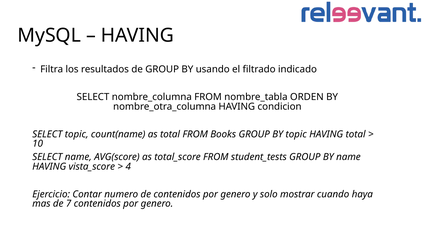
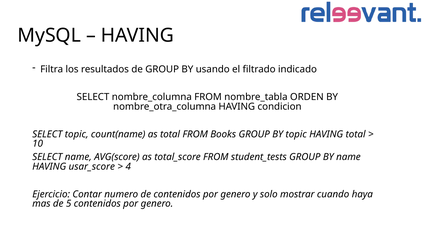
vista_score: vista_score -> usar_score
7: 7 -> 5
